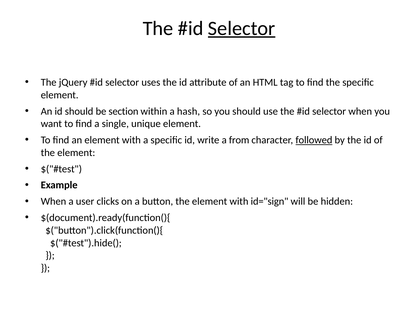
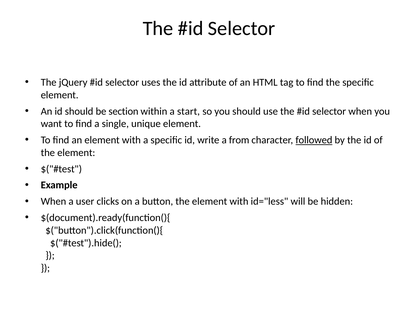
Selector at (242, 28) underline: present -> none
hash: hash -> start
id="sign: id="sign -> id="less
